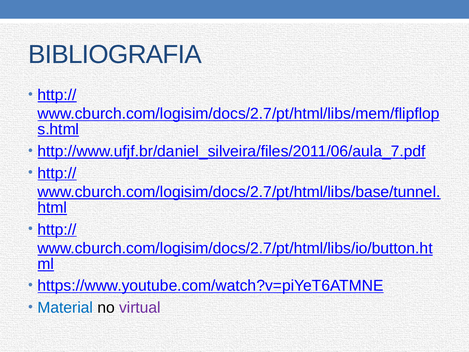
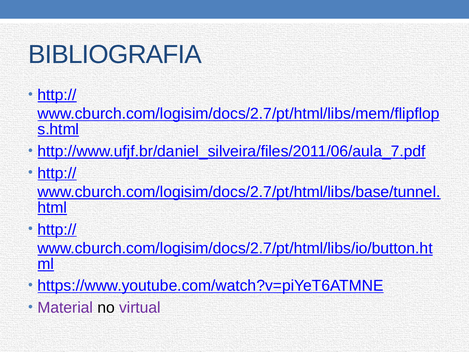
Material colour: blue -> purple
